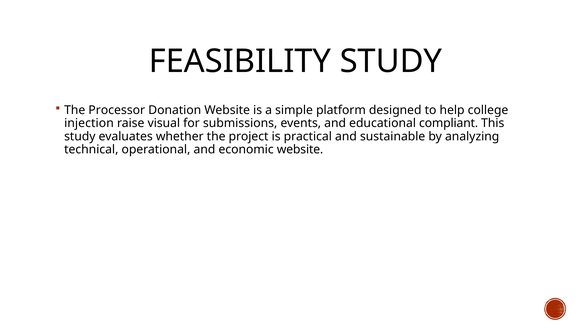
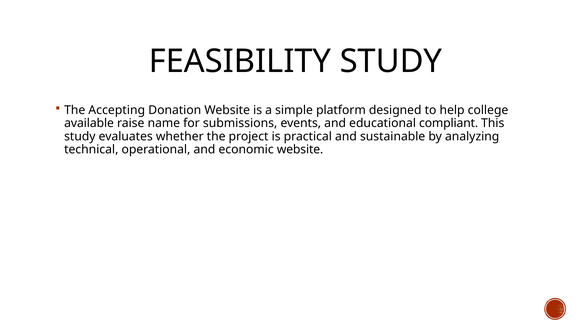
Processor: Processor -> Accepting
injection: injection -> available
visual: visual -> name
